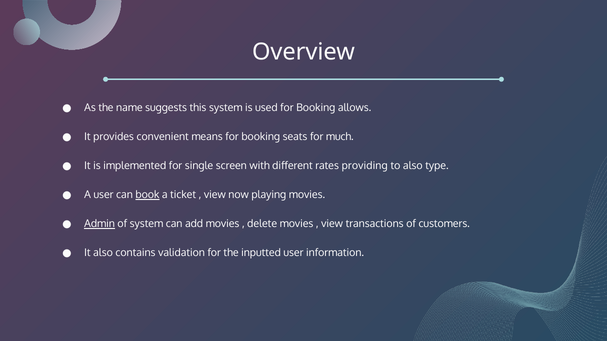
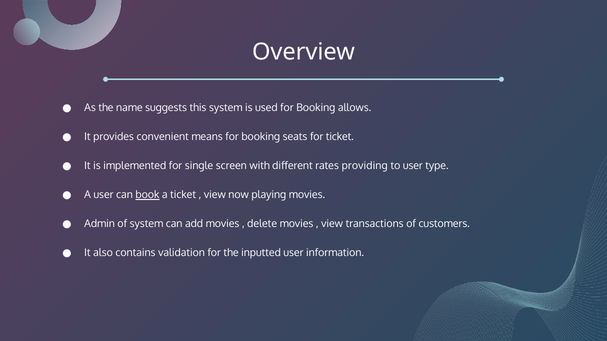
for much: much -> ticket
to also: also -> user
Admin underline: present -> none
